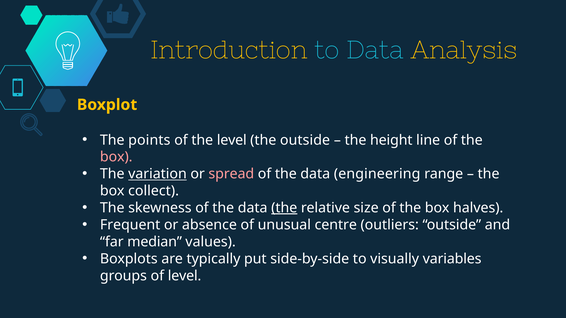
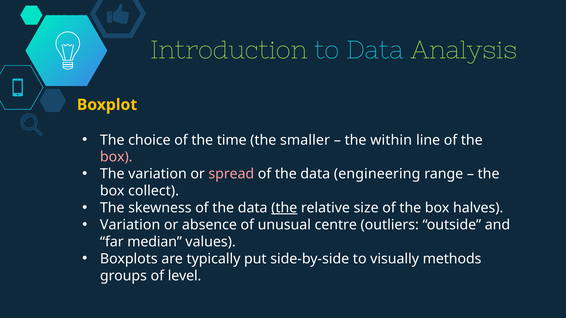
Introduction colour: yellow -> light green
Analysis colour: yellow -> light green
points: points -> choice
the level: level -> time
the outside: outside -> smaller
height: height -> within
variation at (157, 174) underline: present -> none
Frequent at (130, 225): Frequent -> Variation
variables: variables -> methods
